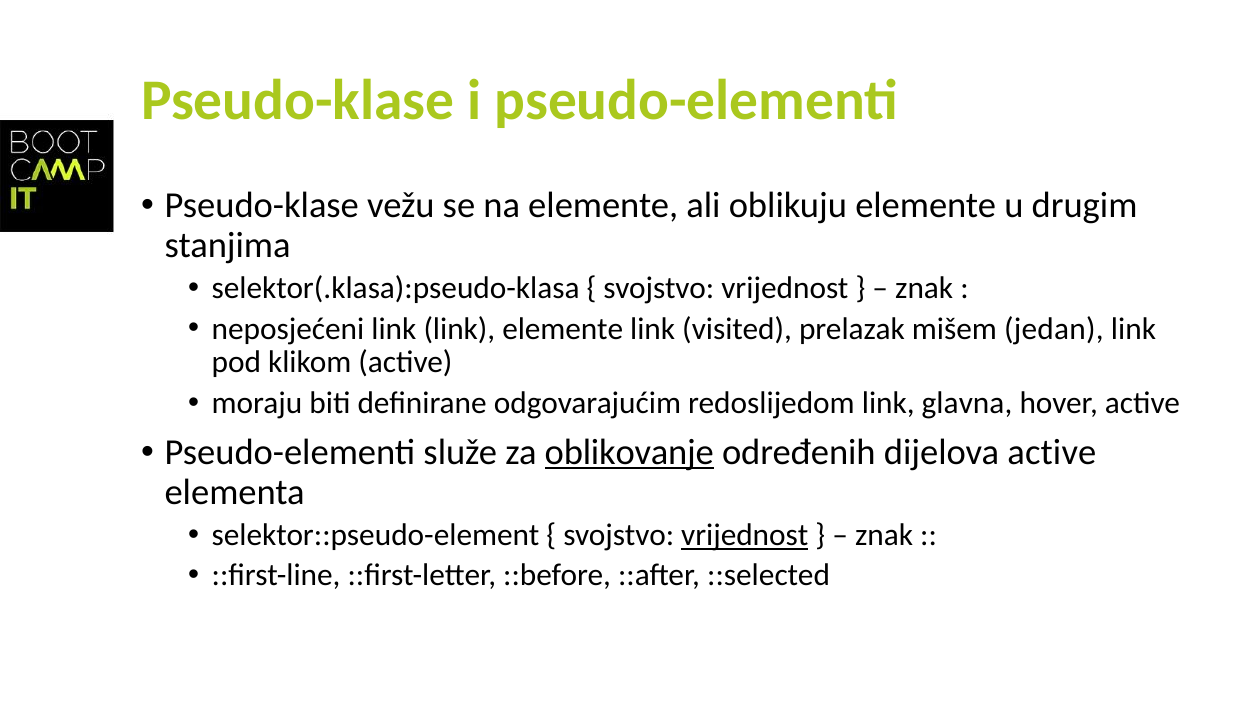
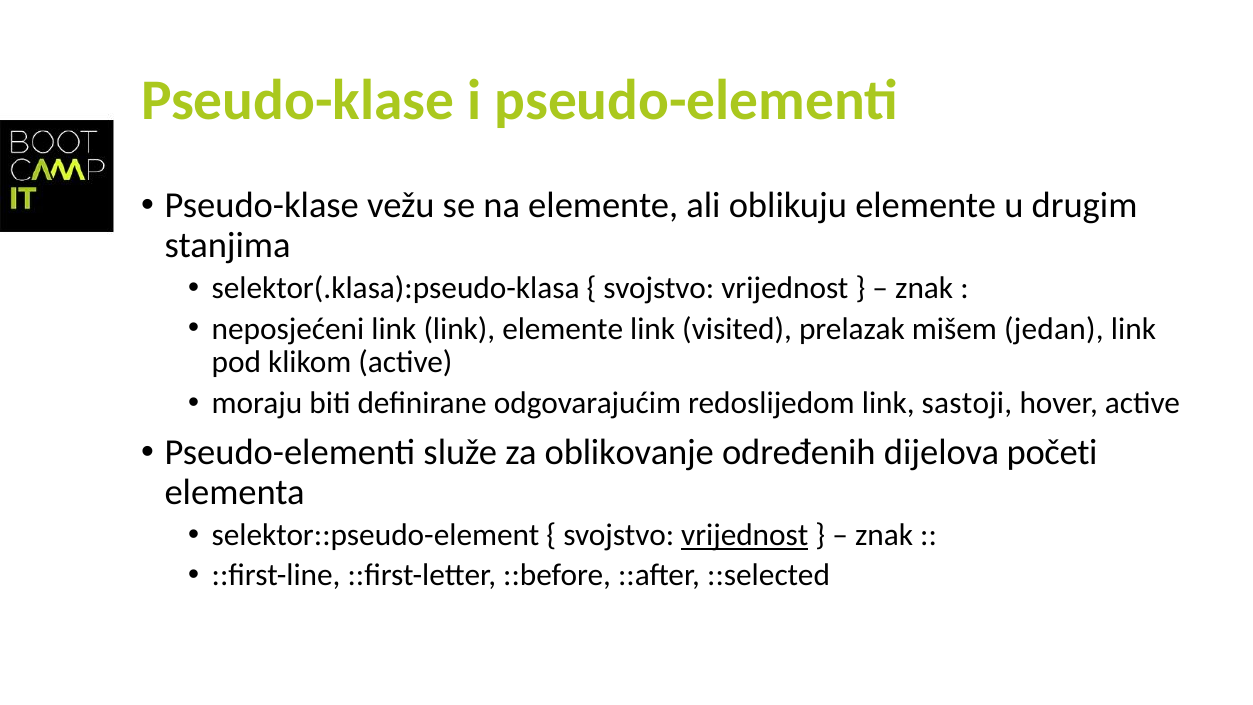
glavna: glavna -> sastoji
oblikovanje underline: present -> none
dijelova active: active -> početi
